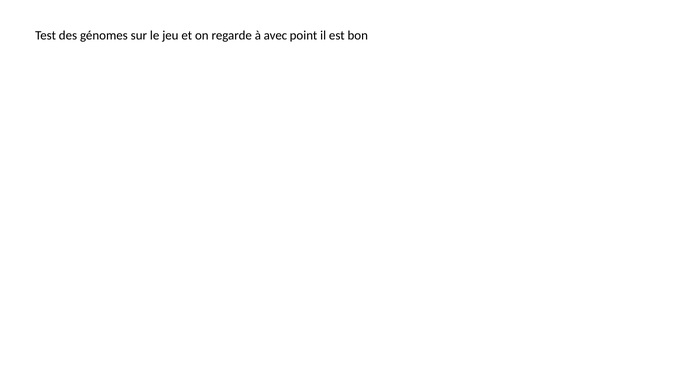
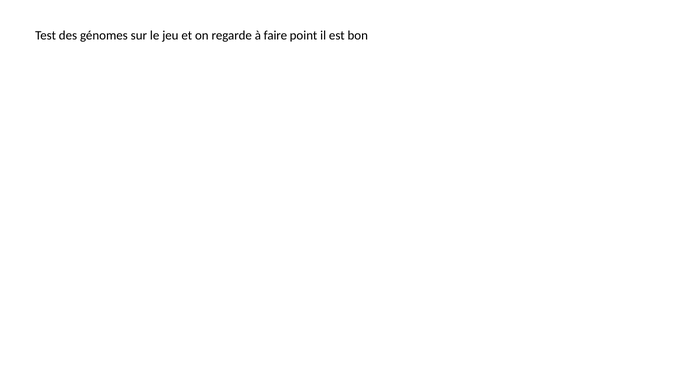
avec: avec -> faire
